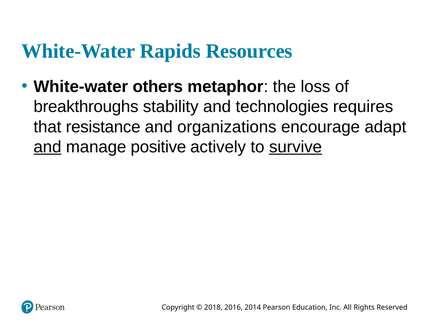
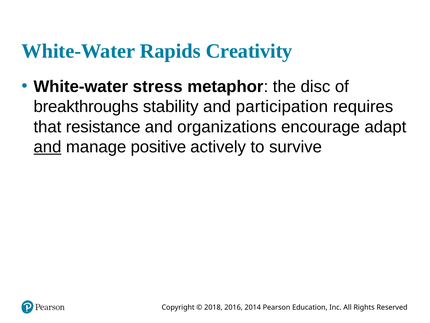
Resources: Resources -> Creativity
others: others -> stress
loss: loss -> disc
technologies: technologies -> participation
survive underline: present -> none
